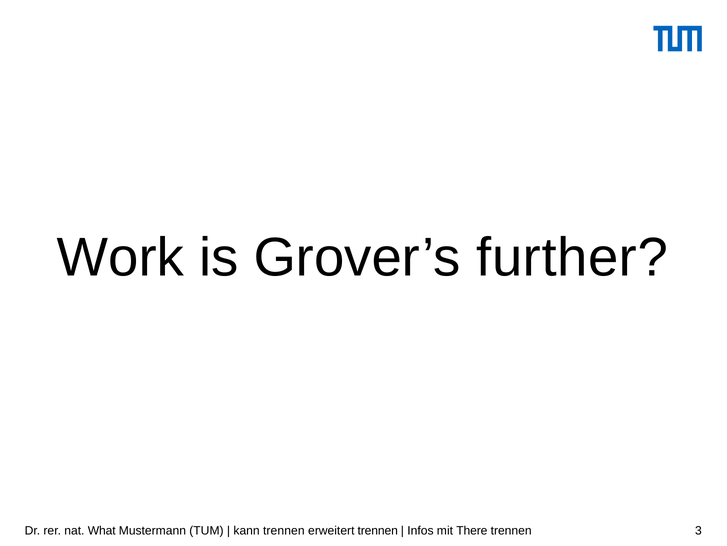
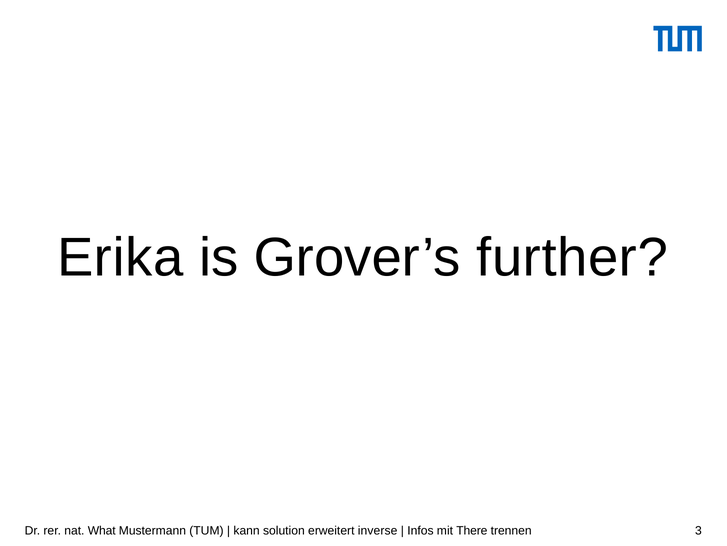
Work: Work -> Erika
kann trennen: trennen -> solution
erweitert trennen: trennen -> inverse
